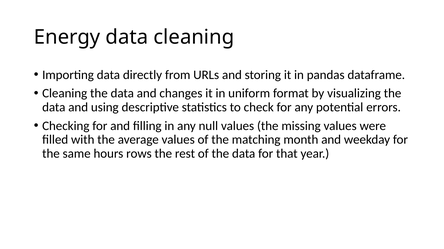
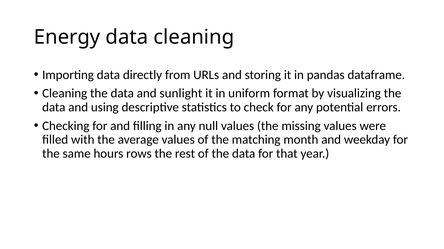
changes: changes -> sunlight
